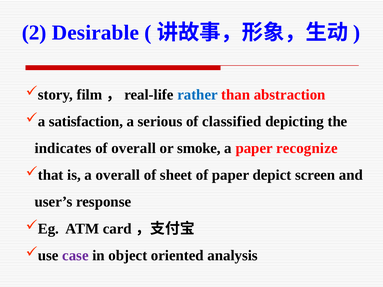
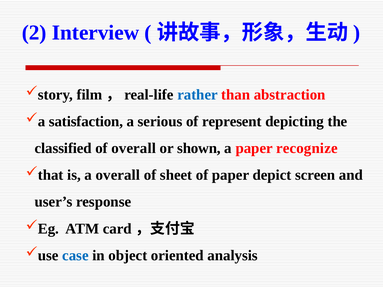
Desirable: Desirable -> Interview
classified: classified -> represent
indicates: indicates -> classified
smoke: smoke -> shown
case colour: purple -> blue
